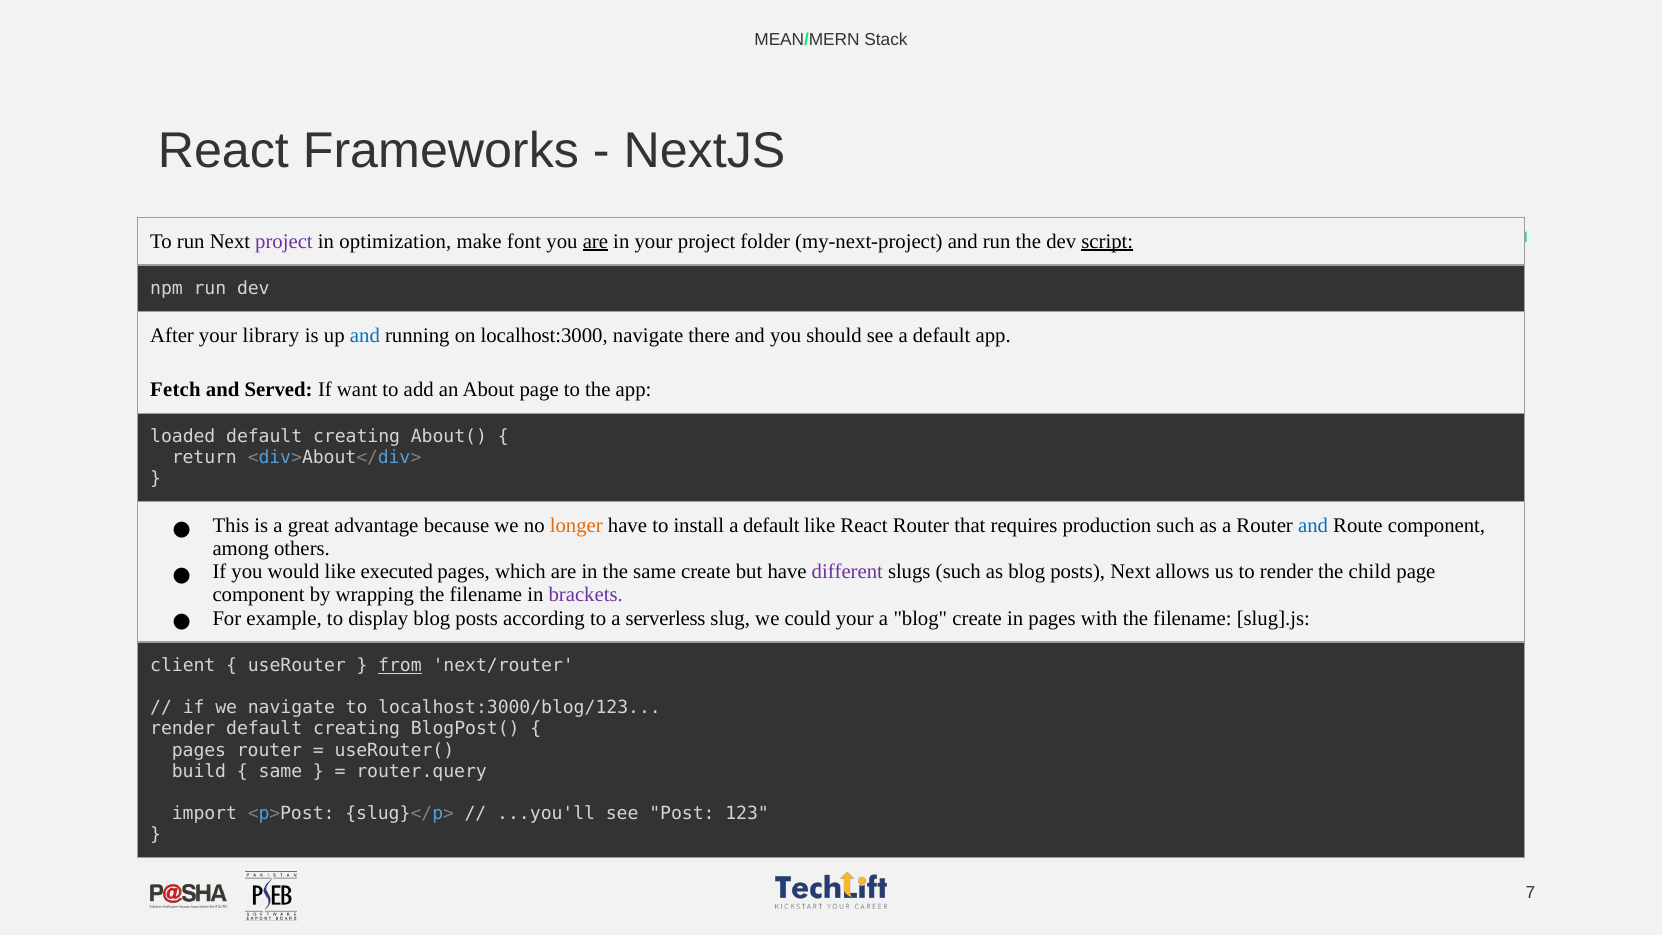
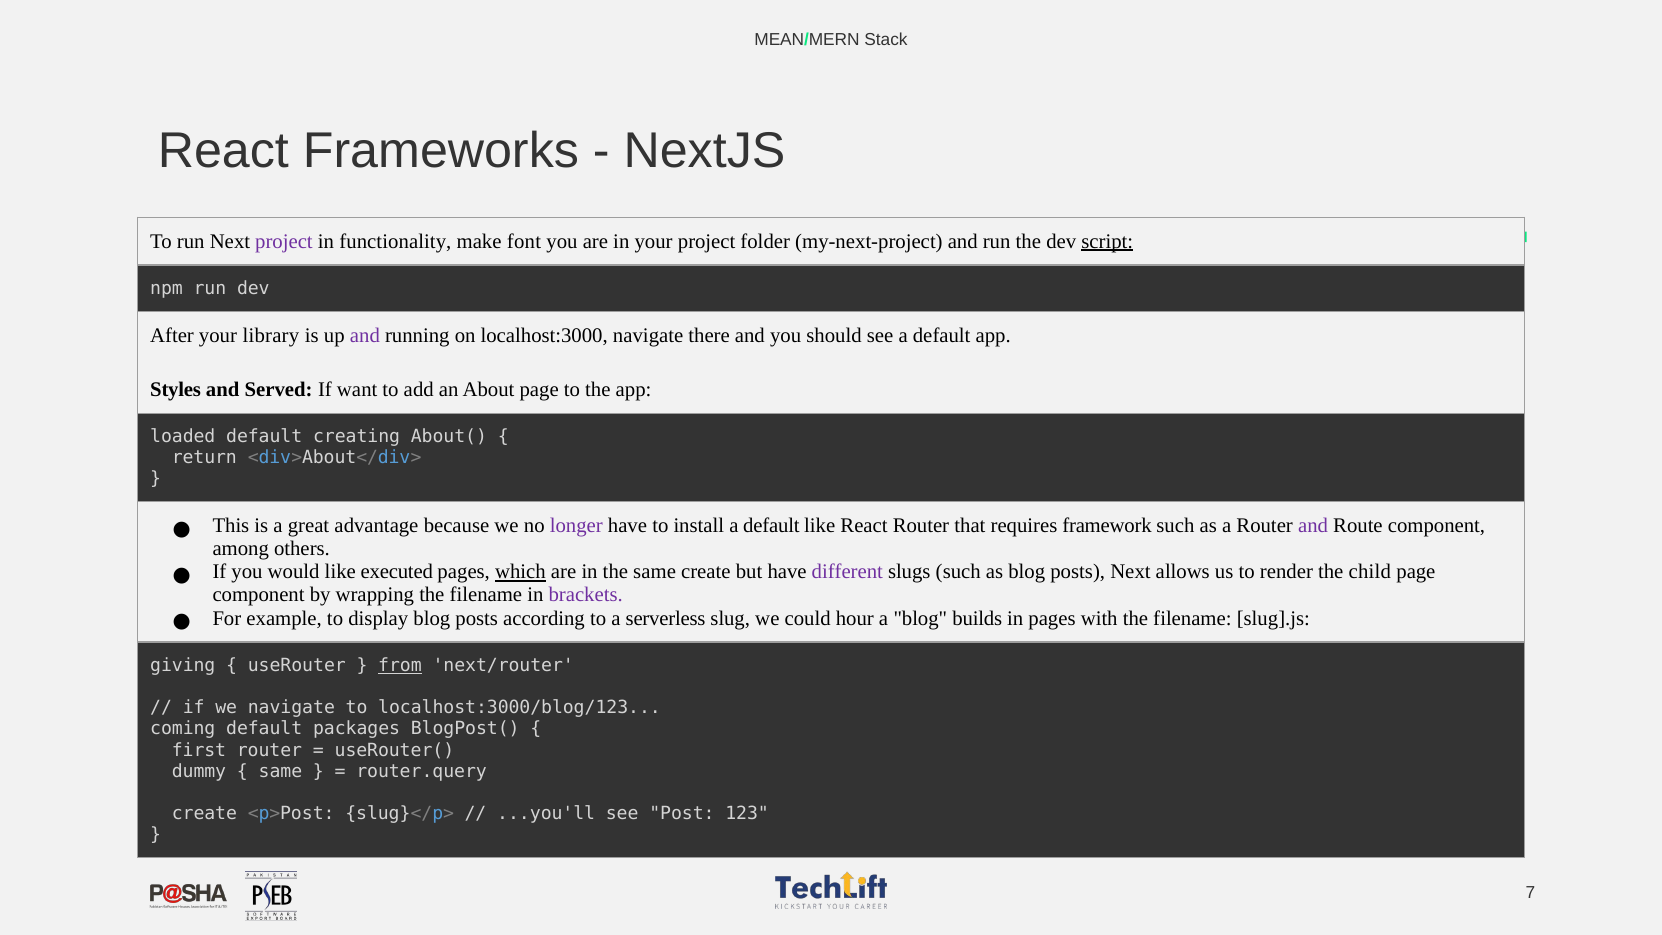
optimization: optimization -> functionality
are at (595, 241) underline: present -> none
and at (365, 335) colour: blue -> purple
Fetch: Fetch -> Styles
longer colour: orange -> purple
production: production -> framework
and at (1313, 526) colour: blue -> purple
which underline: none -> present
could your: your -> hour
blog create: create -> builds
client: client -> giving
render at (183, 729): render -> coming
creating at (357, 729): creating -> packages
pages at (199, 750): pages -> first
build: build -> dummy
import at (204, 814): import -> create
